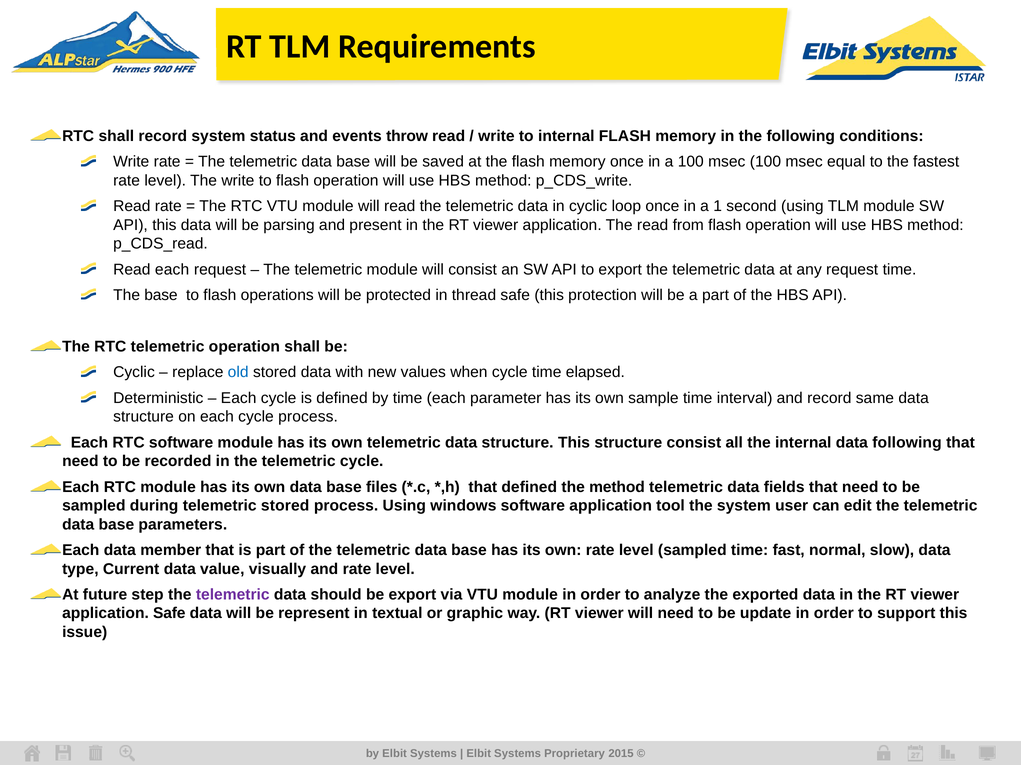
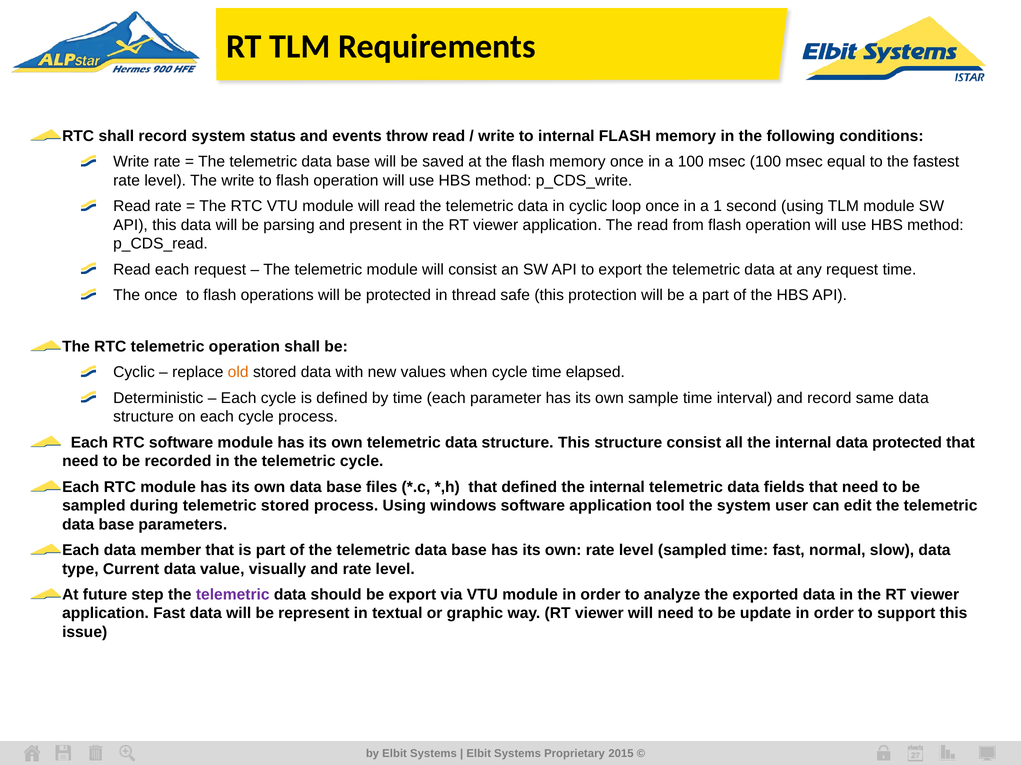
The base: base -> once
old colour: blue -> orange
data following: following -> protected
defined the method: method -> internal
application Safe: Safe -> Fast
